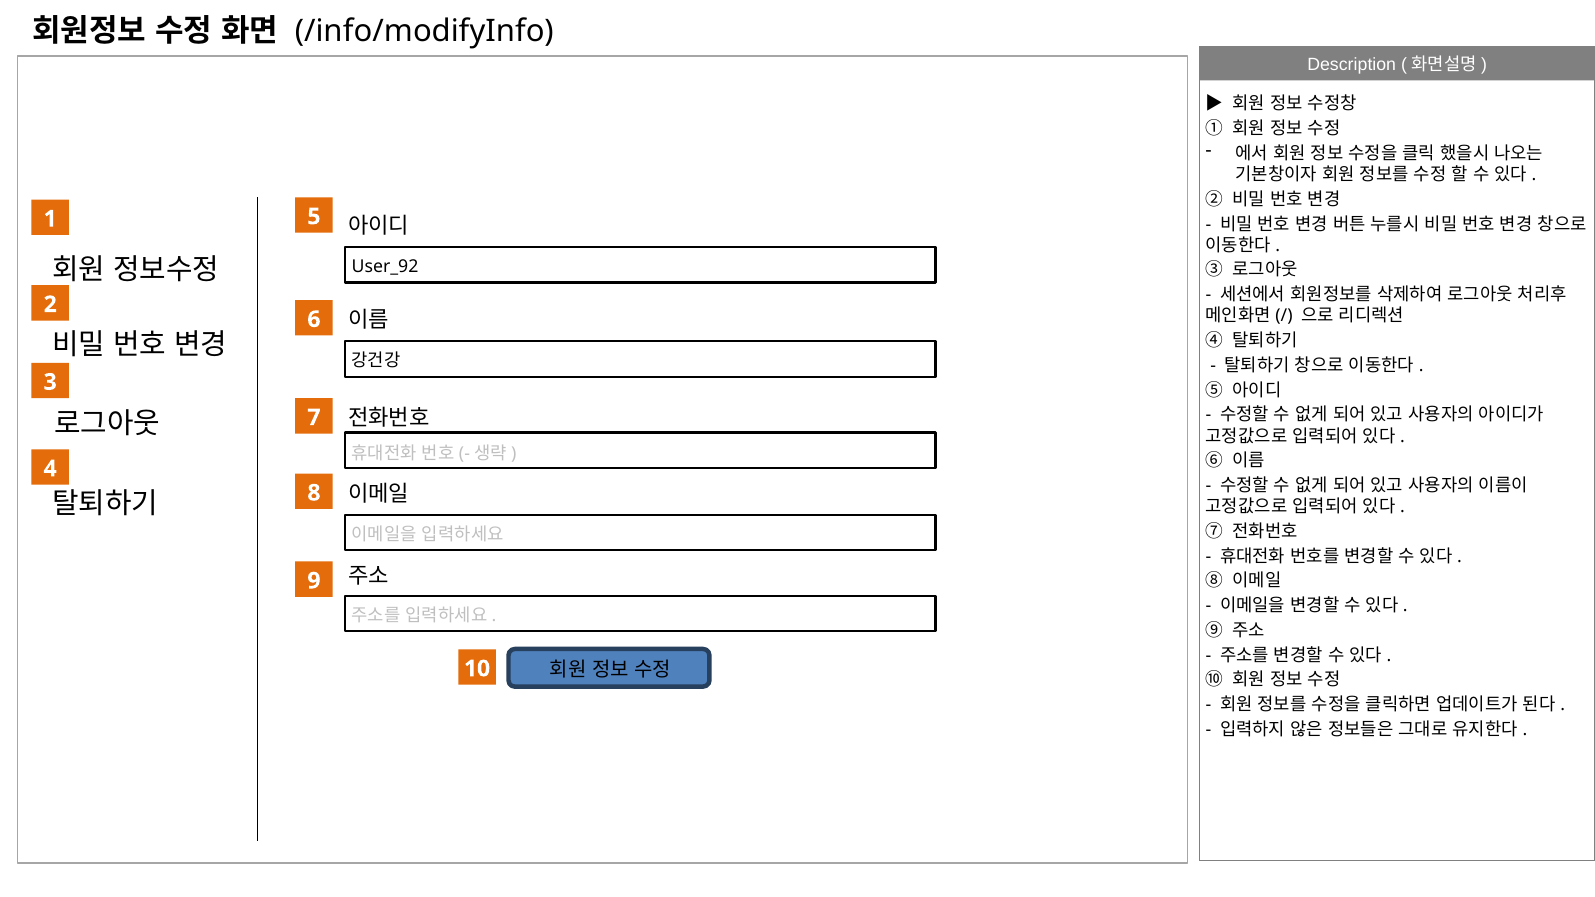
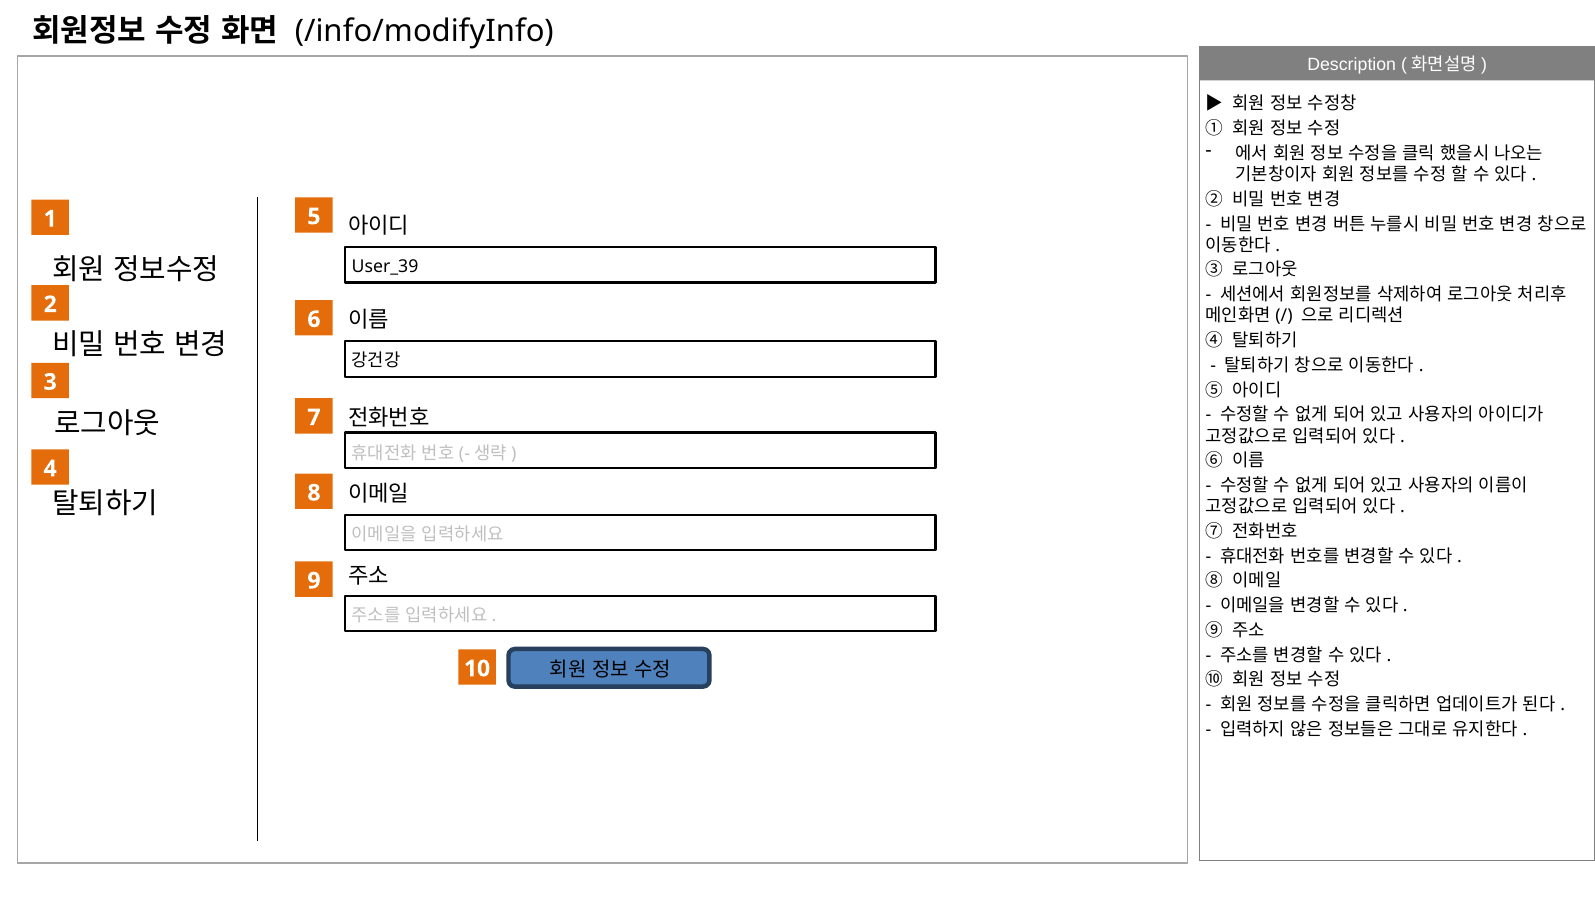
User_92: User_92 -> User_39
